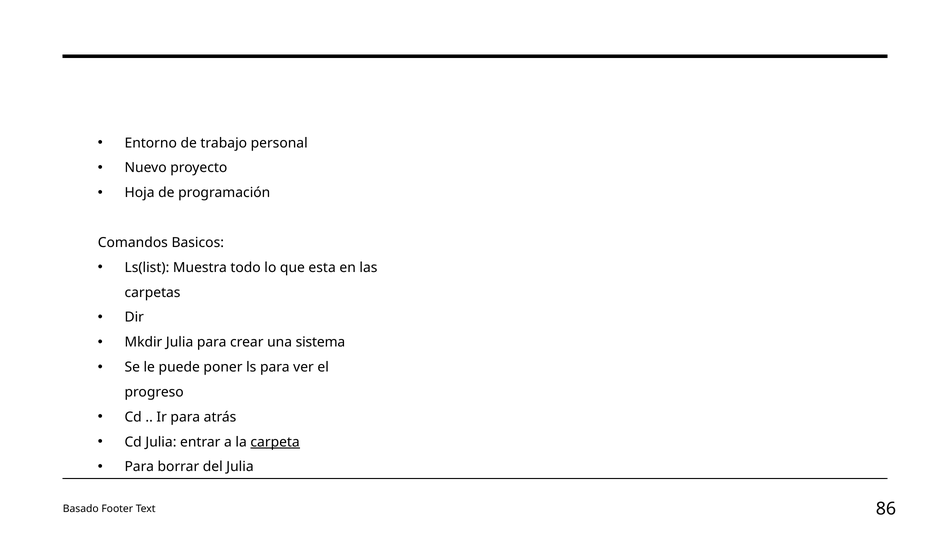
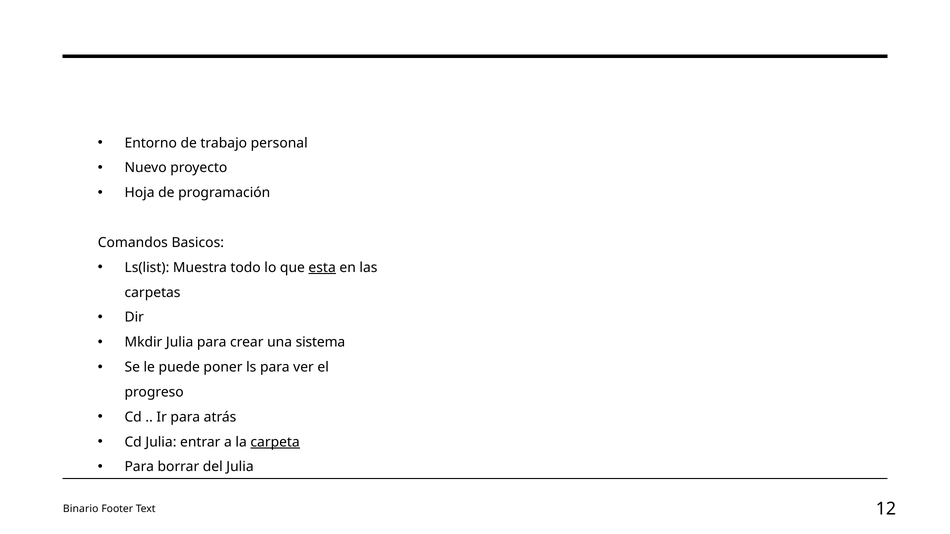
esta underline: none -> present
Basado: Basado -> Binario
86: 86 -> 12
